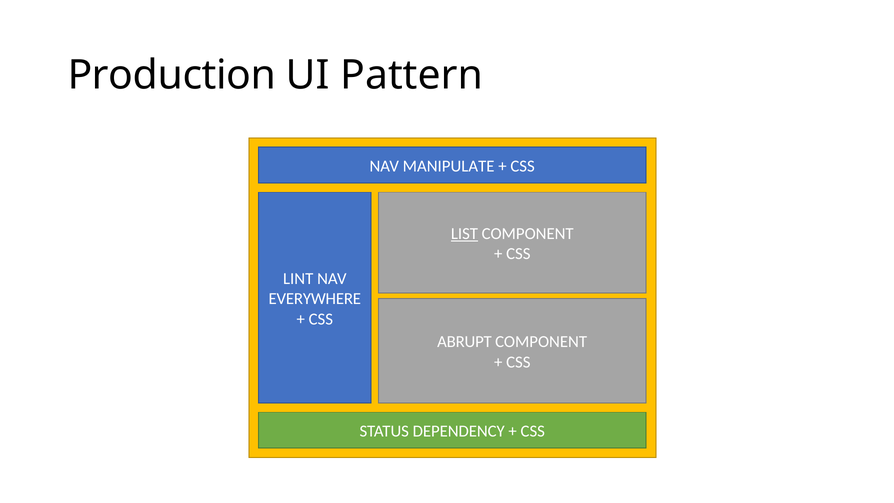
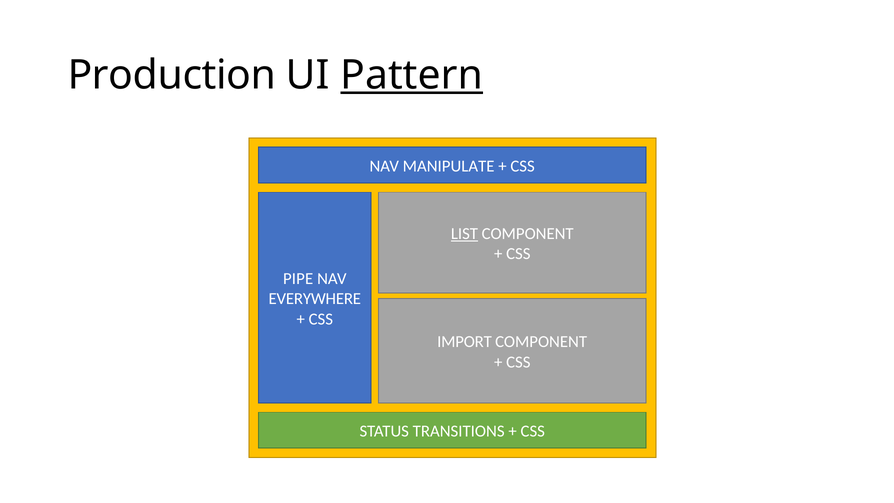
Pattern underline: none -> present
LINT: LINT -> PIPE
ABRUPT: ABRUPT -> IMPORT
DEPENDENCY: DEPENDENCY -> TRANSITIONS
